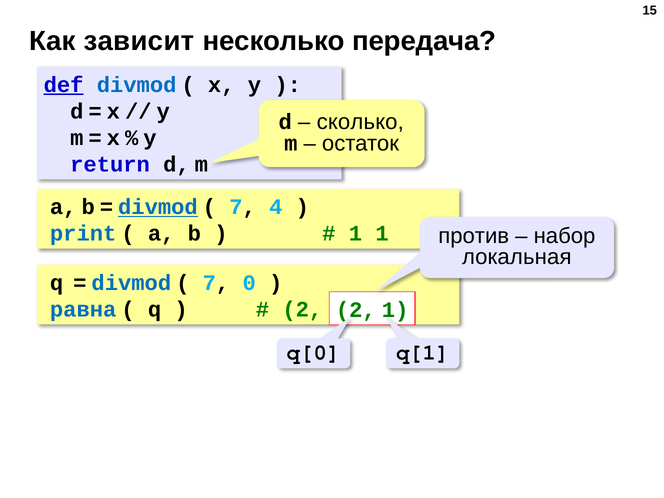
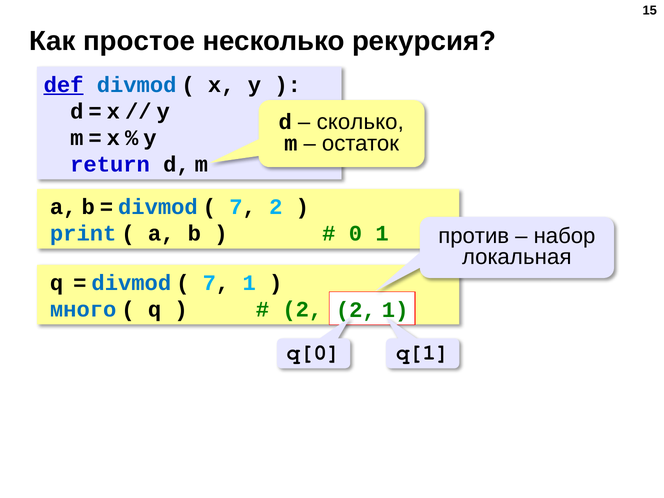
зависит: зависит -> простое
передача: передача -> рекурсия
divmod at (158, 207) underline: present -> none
7 4: 4 -> 2
1 at (355, 234): 1 -> 0
7 0: 0 -> 1
равна: равна -> много
